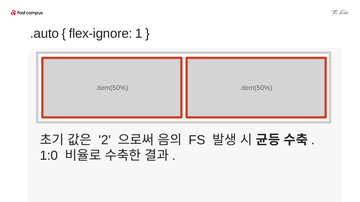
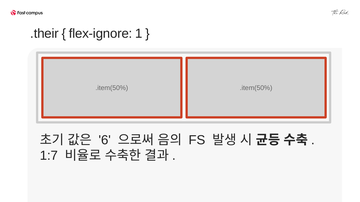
.auto: .auto -> .their
2: 2 -> 6
1:0: 1:0 -> 1:7
